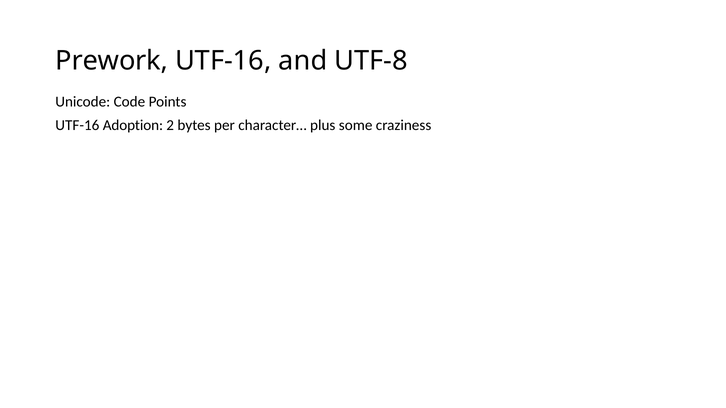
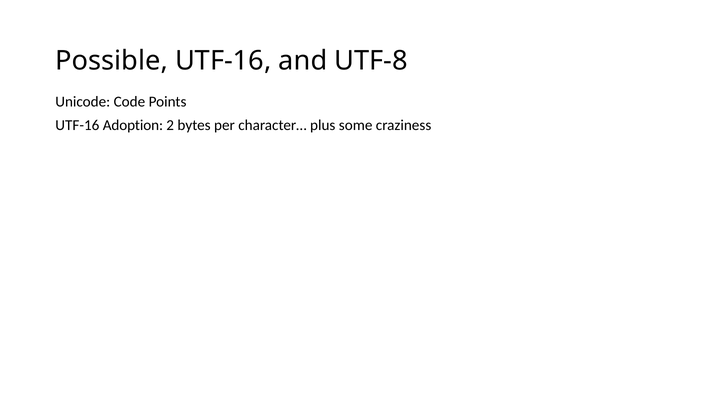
Prework: Prework -> Possible
